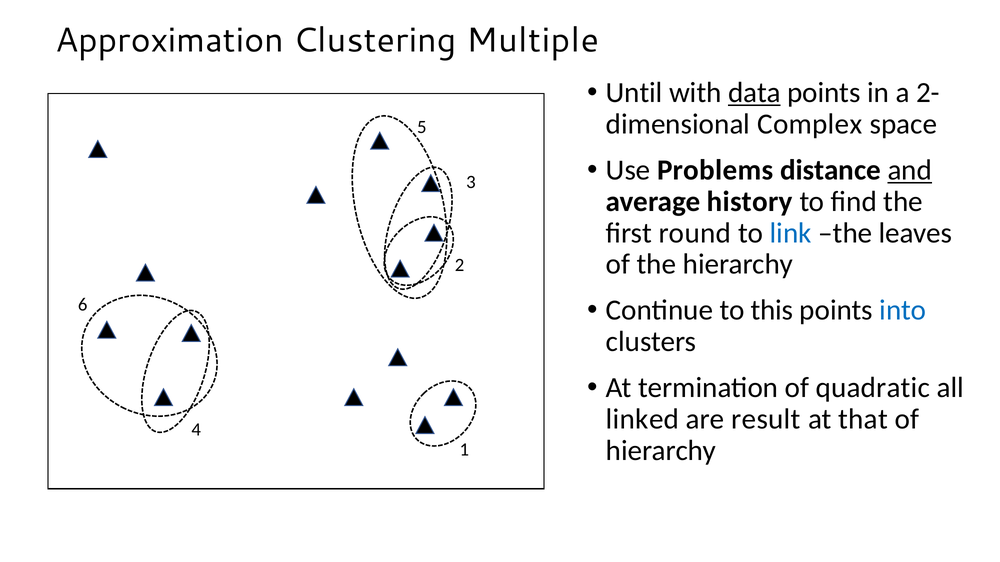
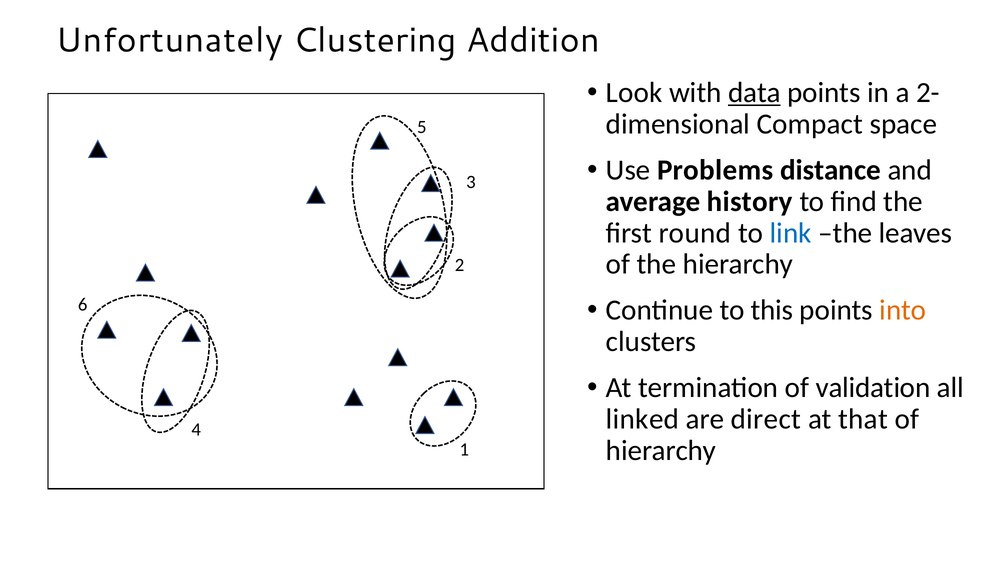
Approximation: Approximation -> Unfortunately
Multiple: Multiple -> Addition
Until: Until -> Look
Complex: Complex -> Compact
and underline: present -> none
into colour: blue -> orange
quadratic: quadratic -> validation
result: result -> direct
